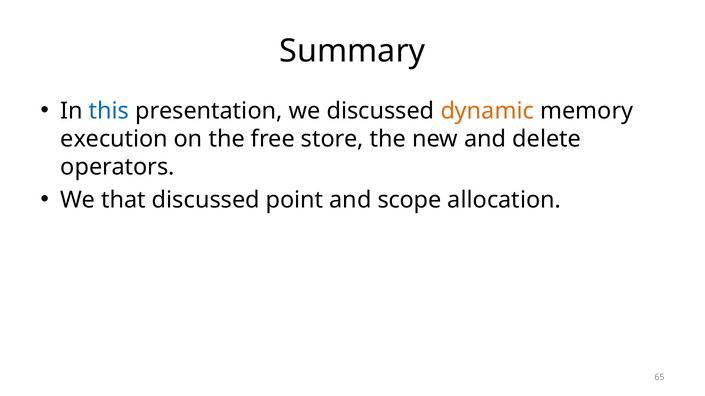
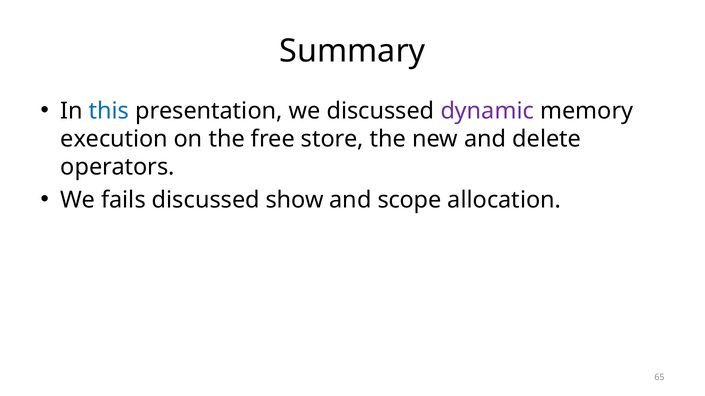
dynamic colour: orange -> purple
that: that -> fails
point: point -> show
